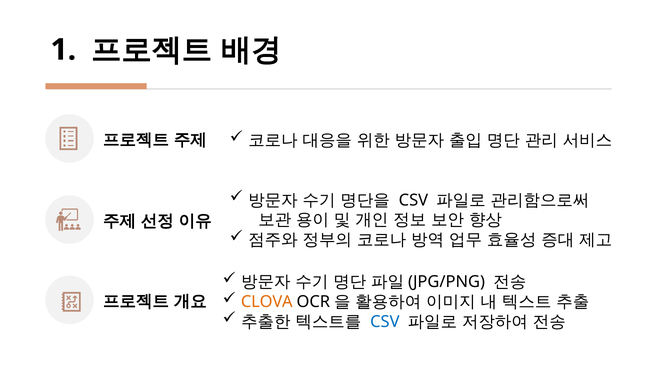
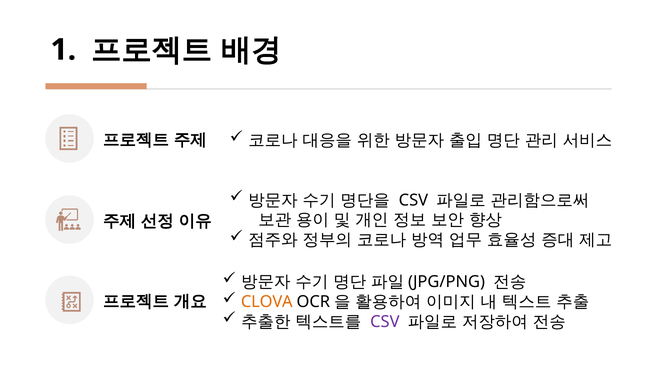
CSV at (385, 321) colour: blue -> purple
